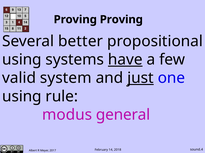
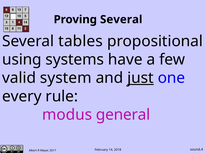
Proving Proving: Proving -> Several
better: better -> tables
have underline: present -> none
using at (22, 97): using -> every
